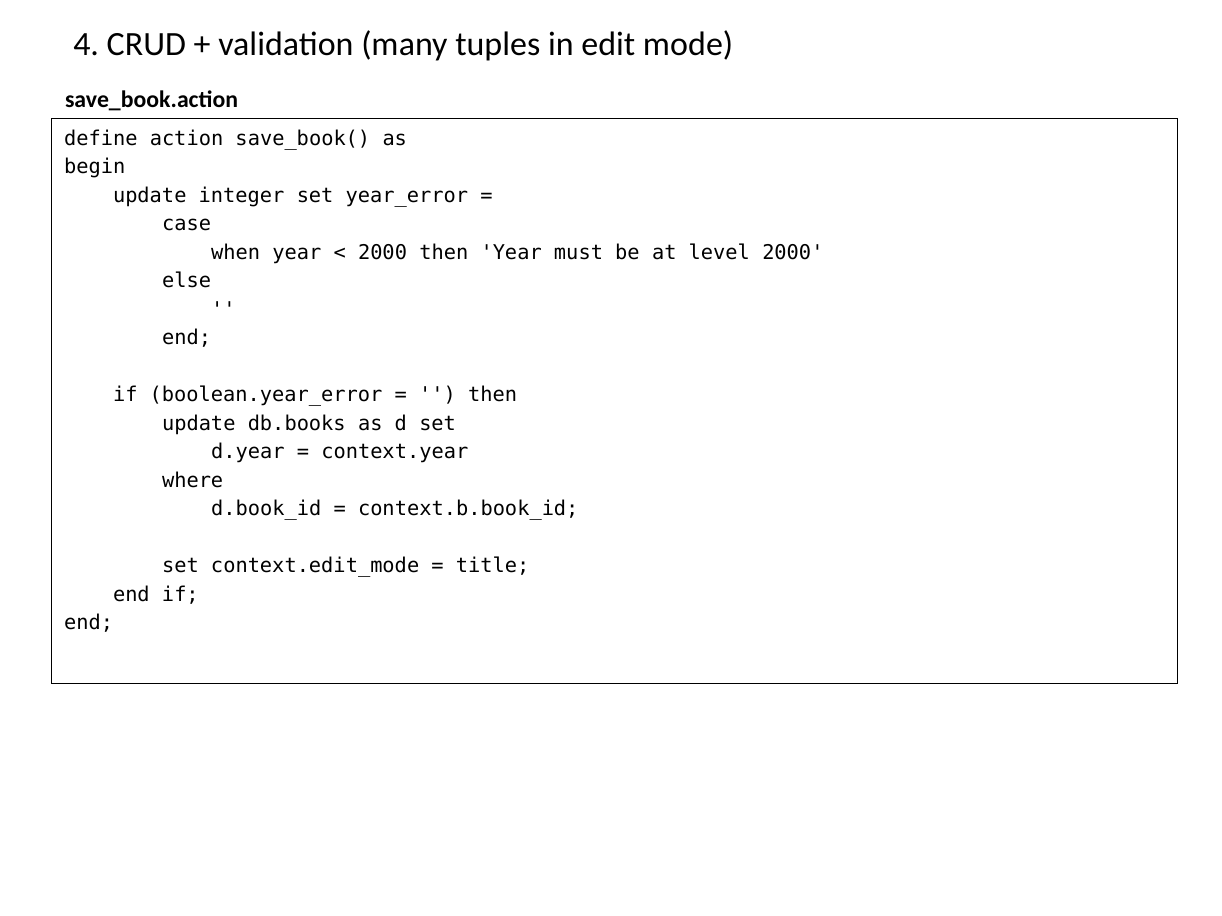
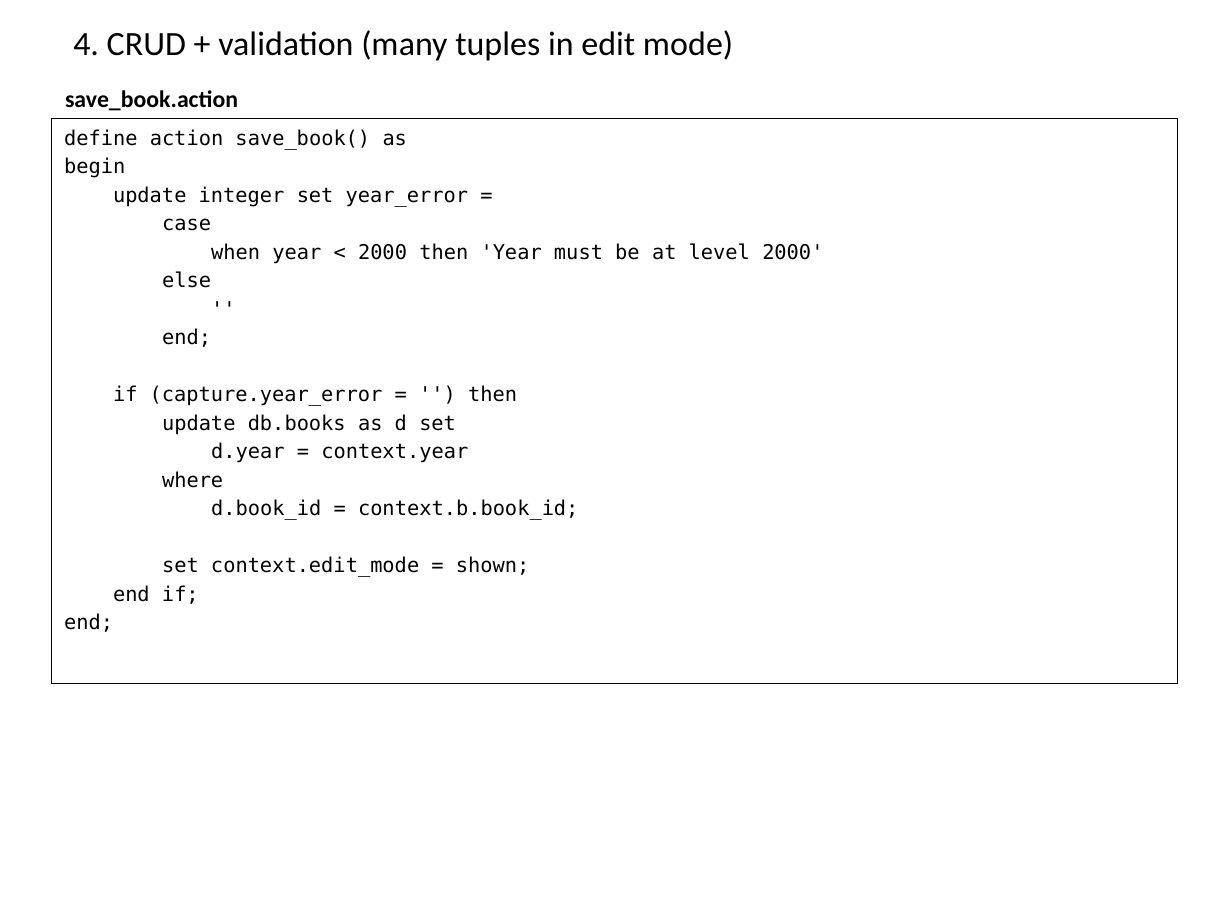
boolean.year_error: boolean.year_error -> capture.year_error
title: title -> shown
